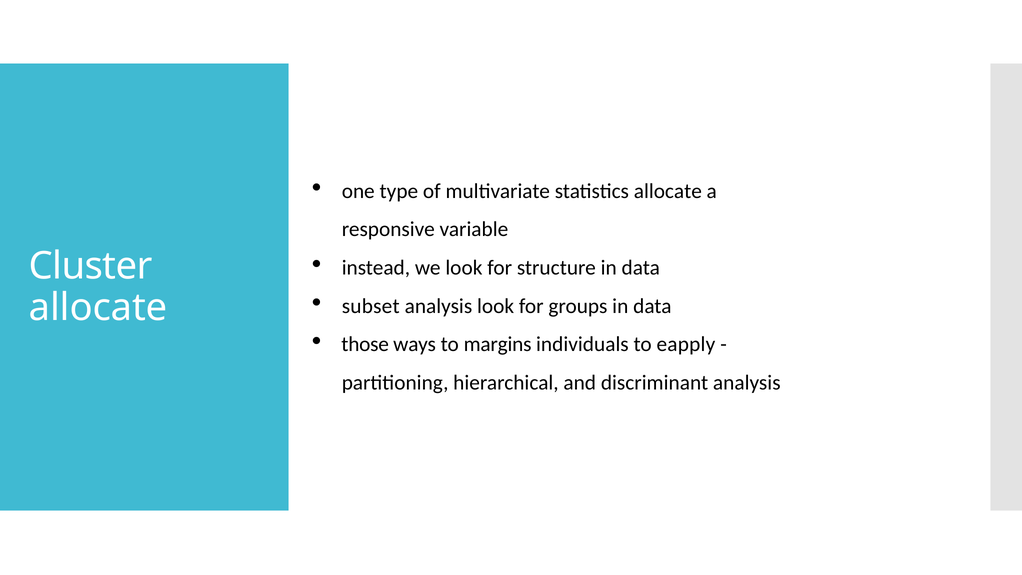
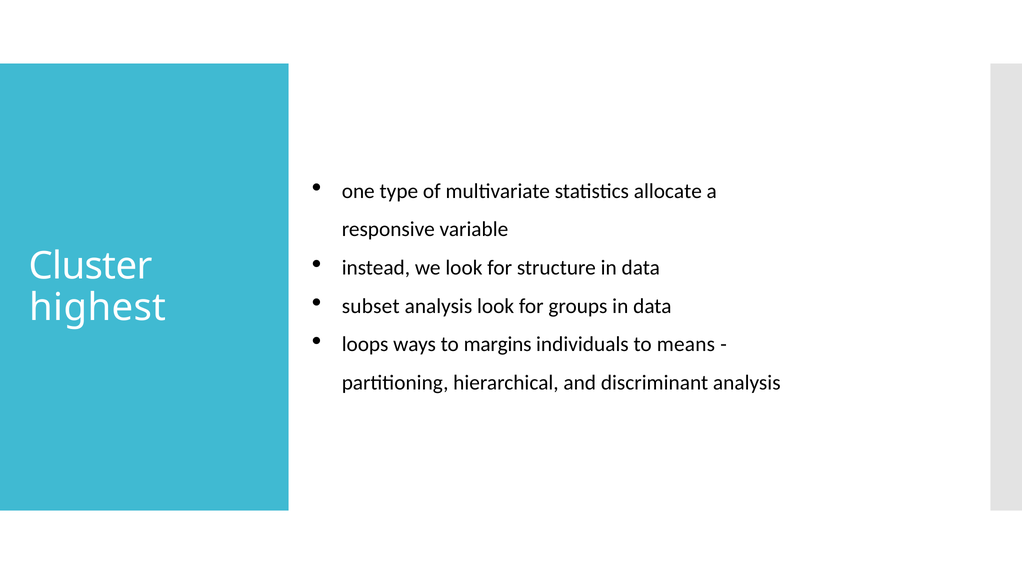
allocate at (98, 307): allocate -> highest
those: those -> loops
eapply: eapply -> means
